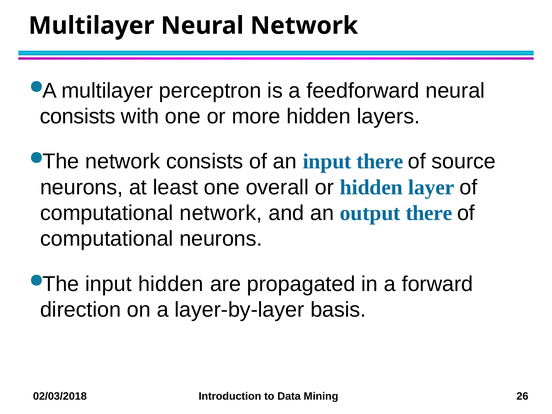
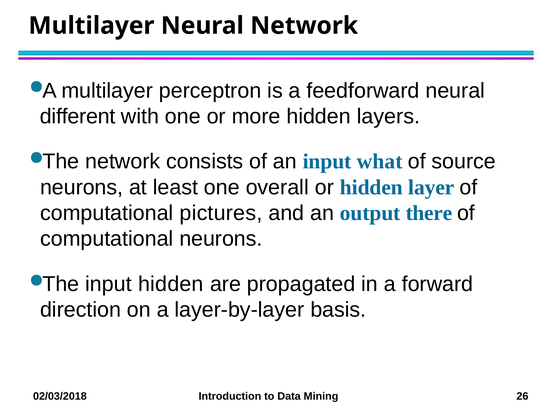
consists at (78, 116): consists -> different
input there: there -> what
computational network: network -> pictures
